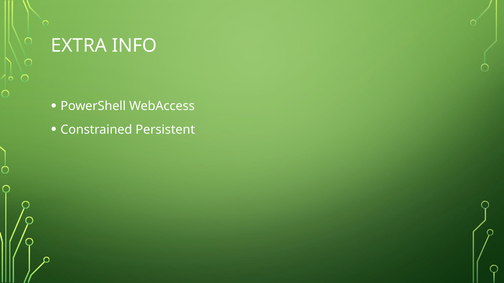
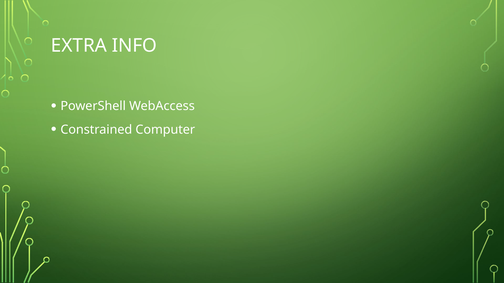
Persistent: Persistent -> Computer
